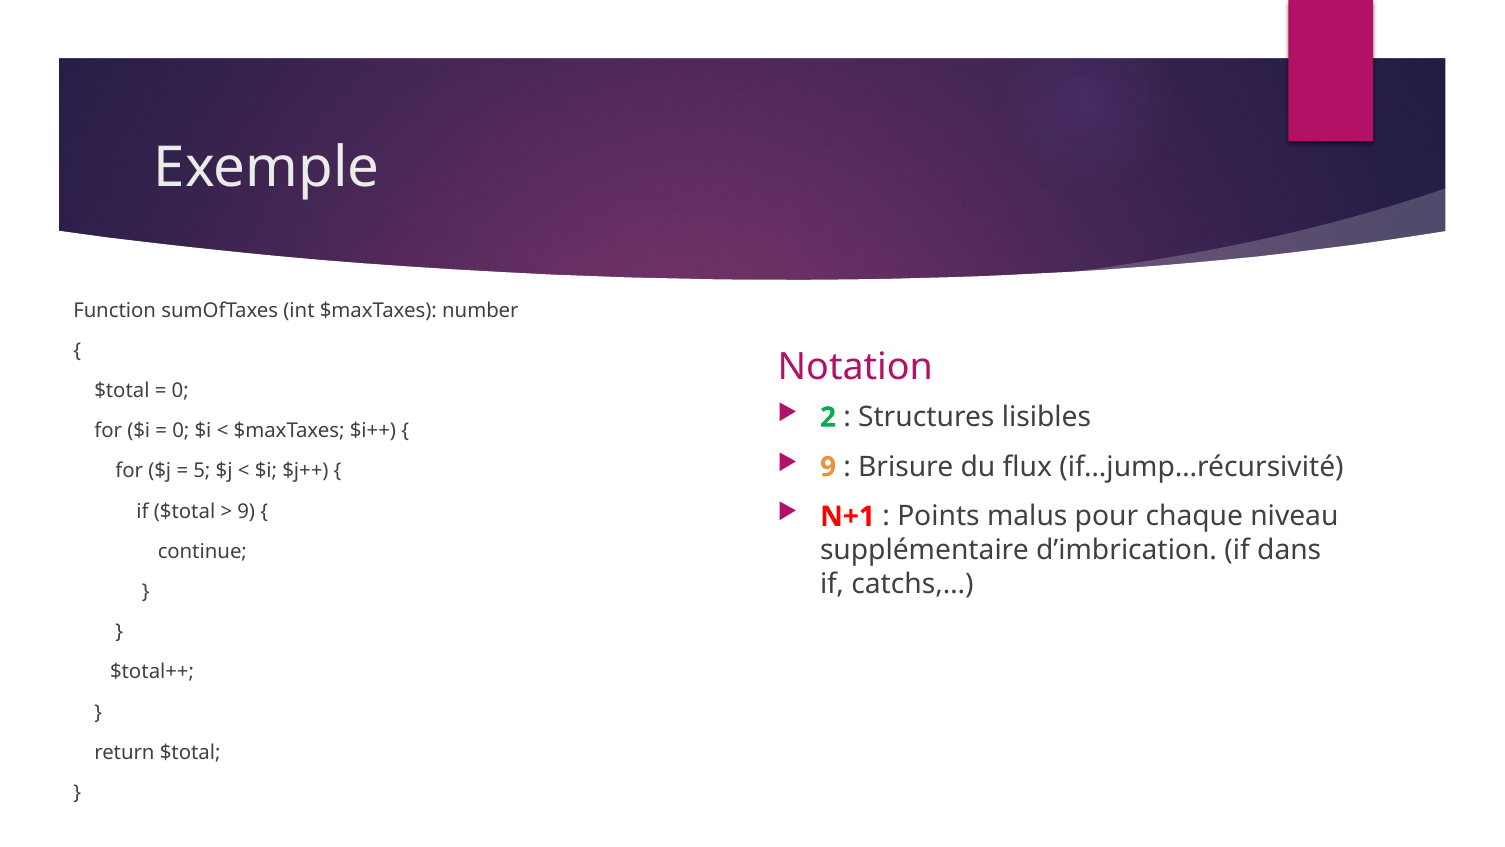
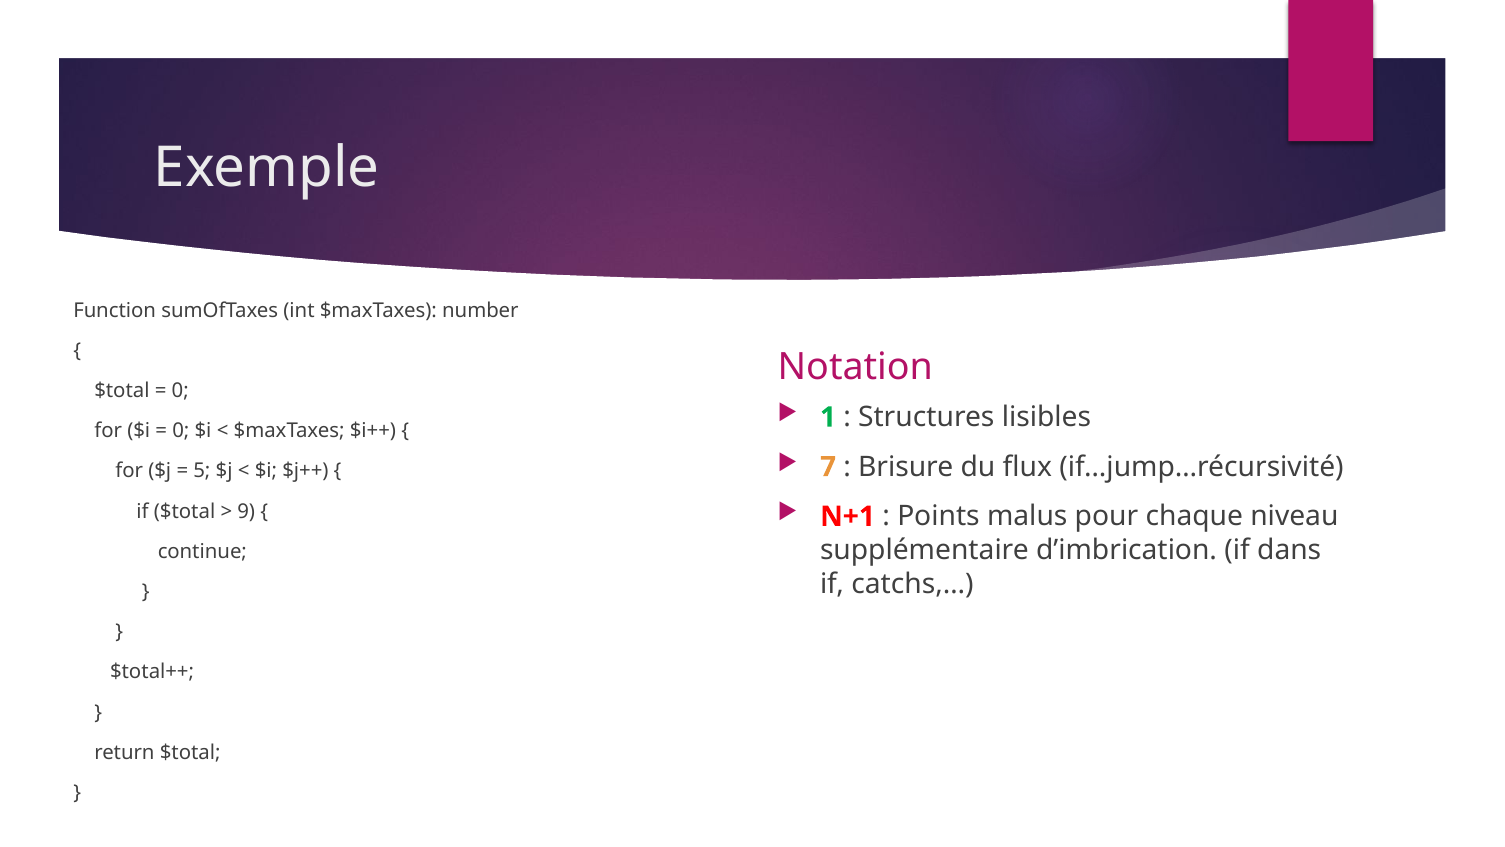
2: 2 -> 1
9 at (828, 467): 9 -> 7
